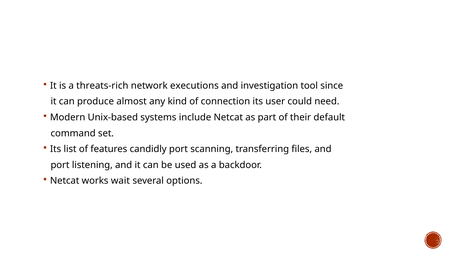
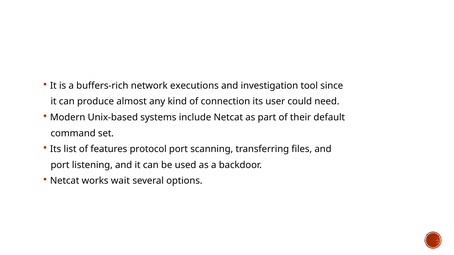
threats-rich: threats-rich -> buffers-rich
candidly: candidly -> protocol
